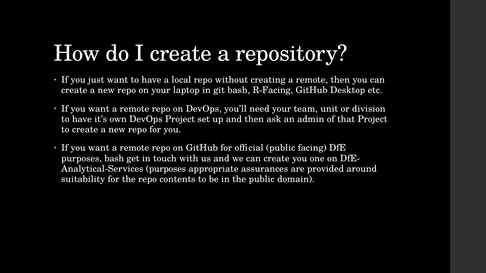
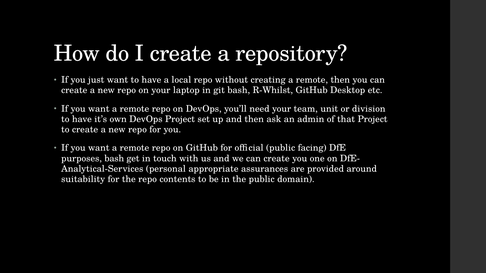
R-Facing: R-Facing -> R-Whilst
purposes at (166, 169): purposes -> personal
